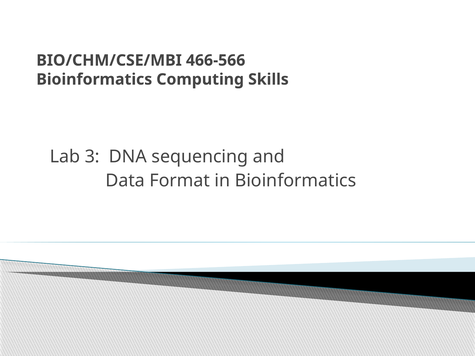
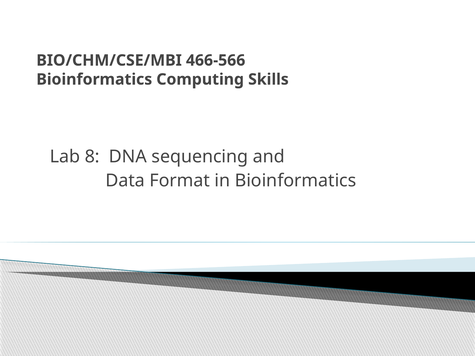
3: 3 -> 8
